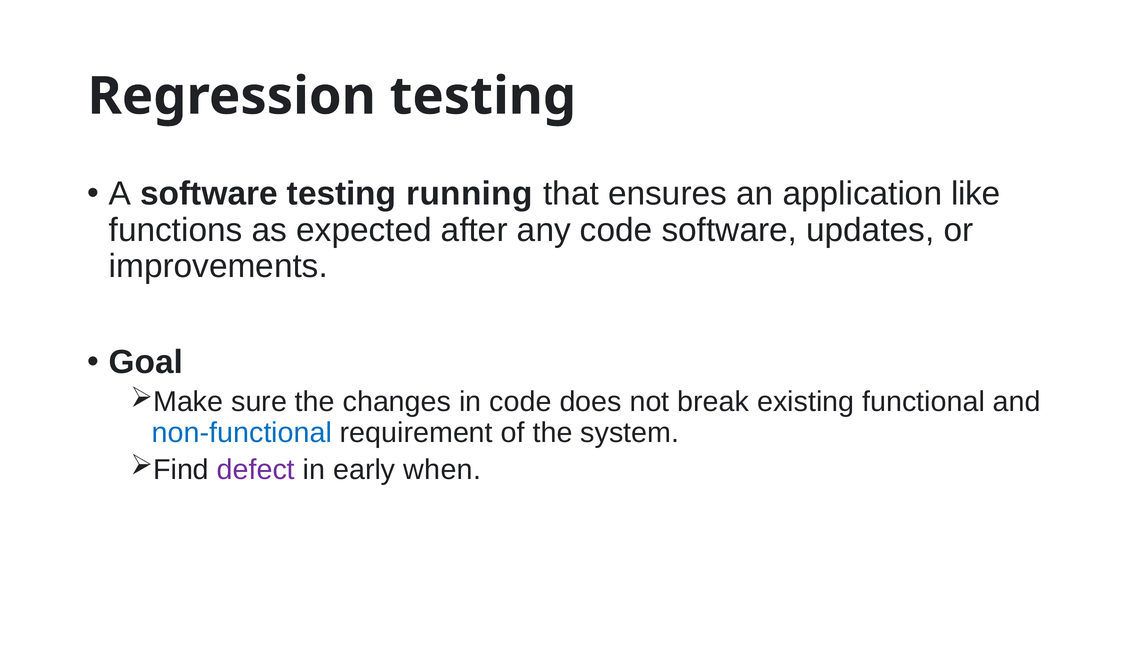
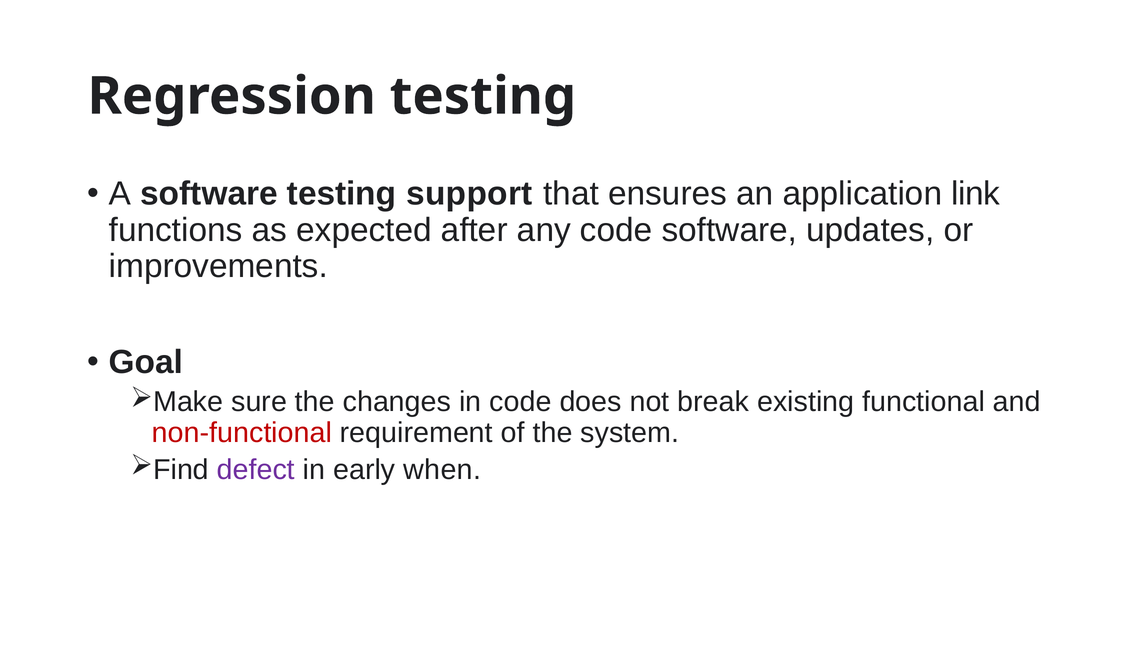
running: running -> support
like: like -> link
non-functional colour: blue -> red
